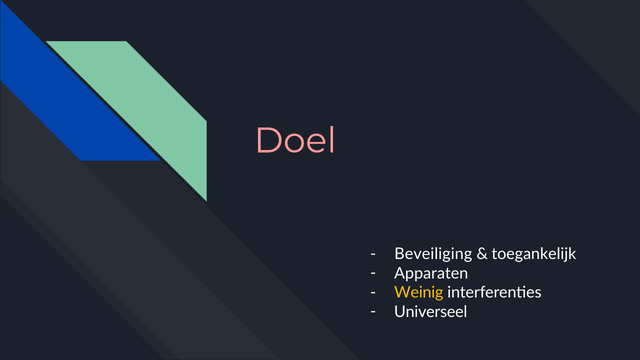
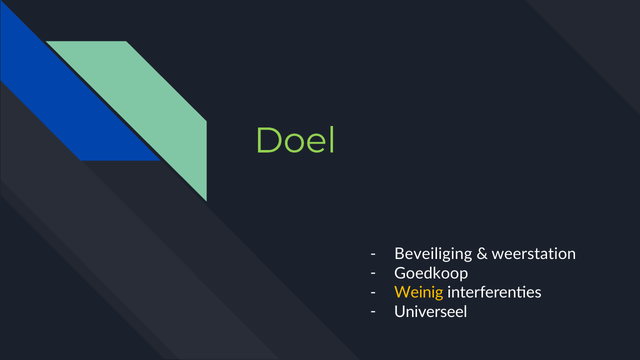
Doel colour: pink -> light green
toegankelijk: toegankelijk -> weerstation
Apparaten: Apparaten -> Goedkoop
